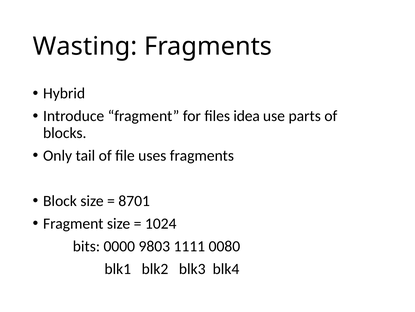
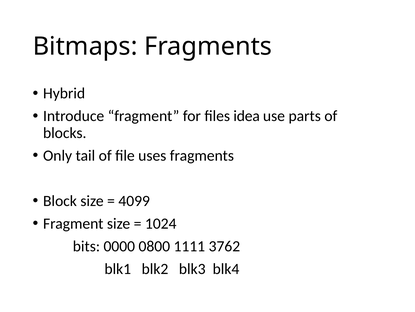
Wasting: Wasting -> Bitmaps
8701: 8701 -> 4099
9803: 9803 -> 0800
0080: 0080 -> 3762
